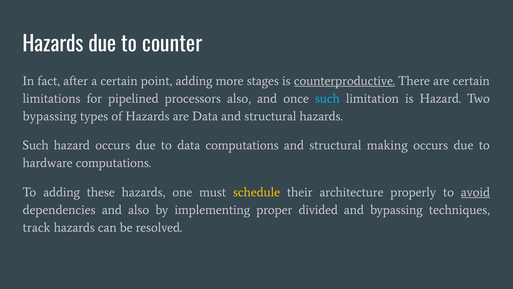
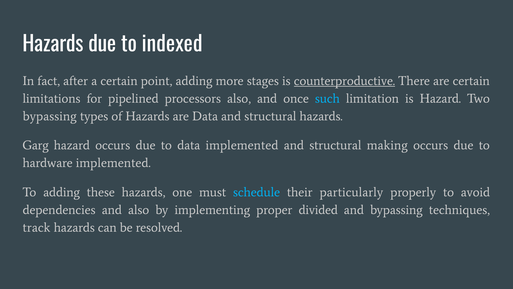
counter: counter -> indexed
Such at (36, 145): Such -> Garg
data computations: computations -> implemented
hardware computations: computations -> implemented
schedule colour: yellow -> light blue
architecture: architecture -> particularly
avoid underline: present -> none
